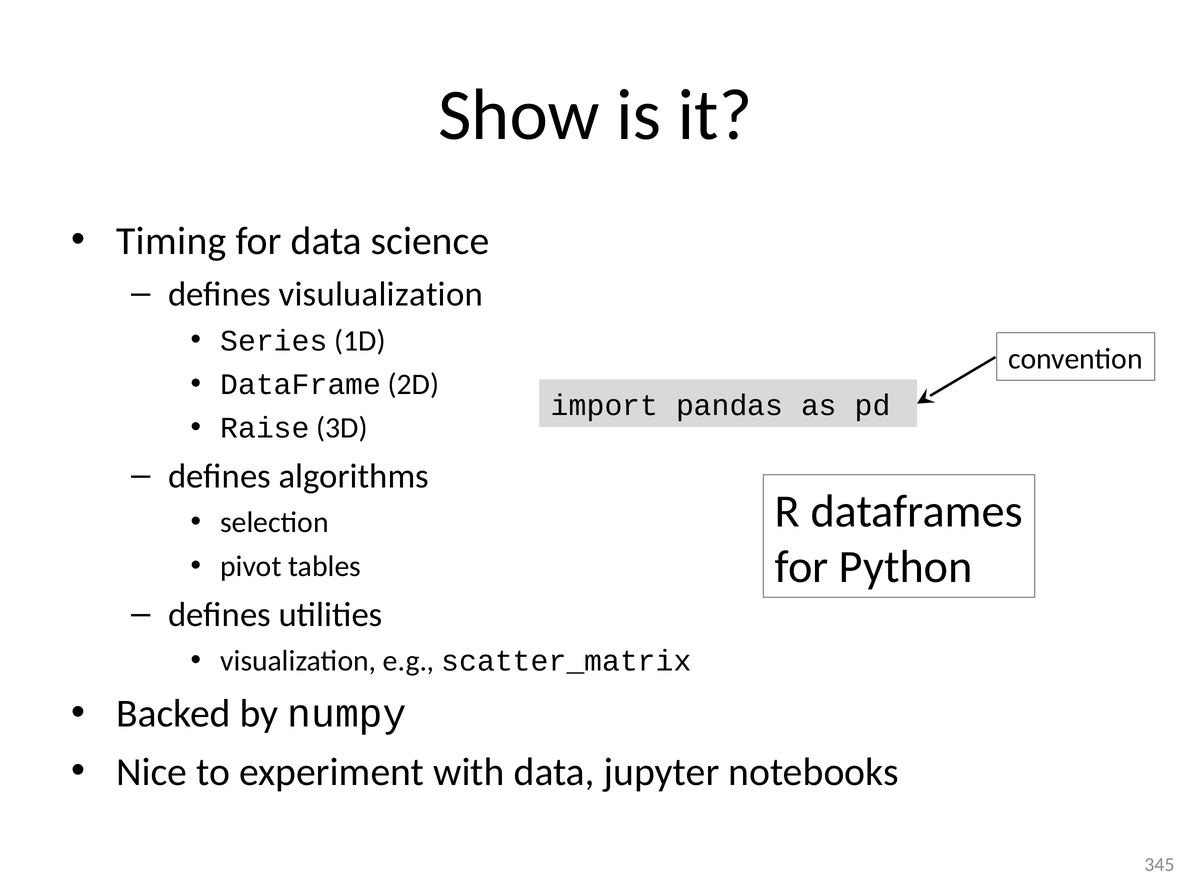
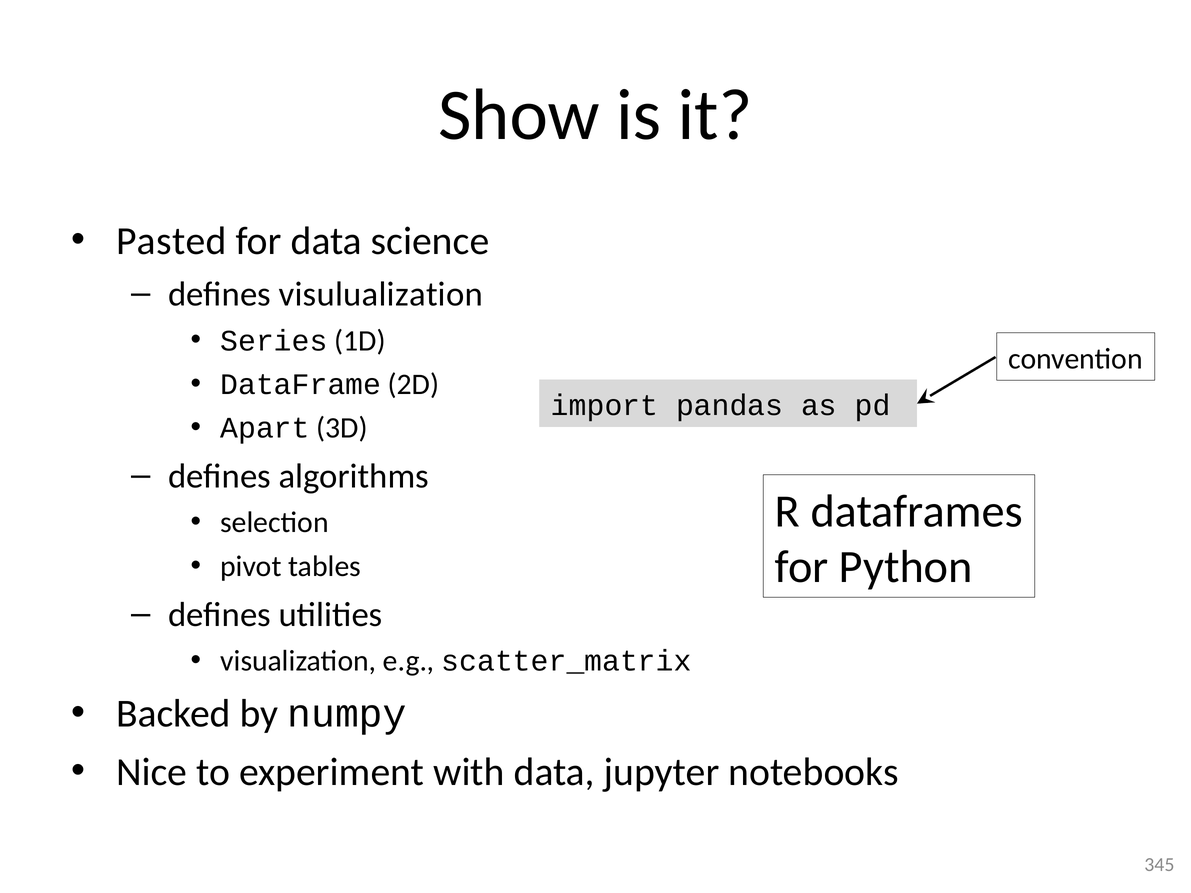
Timing: Timing -> Pasted
Raise: Raise -> Apart
